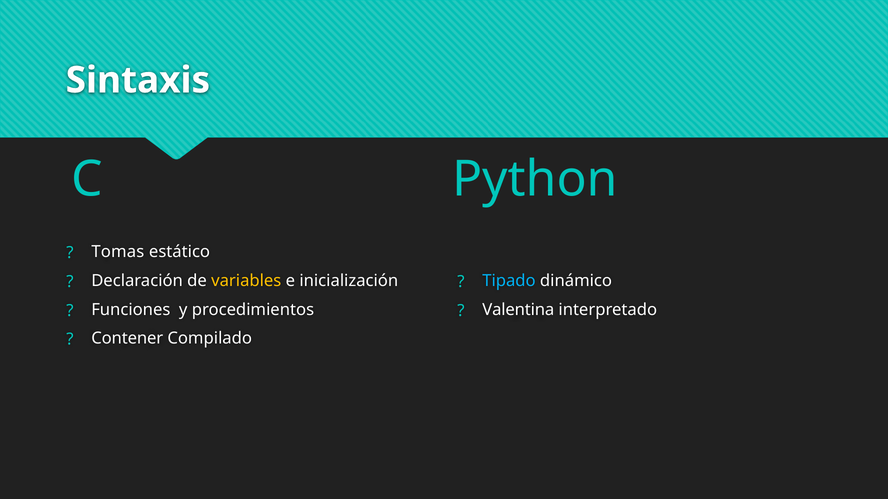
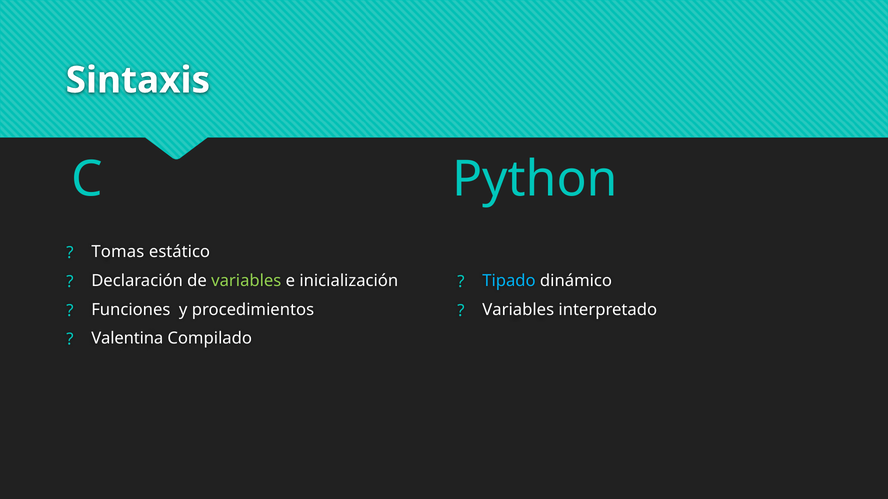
variables at (246, 281) colour: yellow -> light green
Valentina at (518, 310): Valentina -> Variables
Contener: Contener -> Valentina
